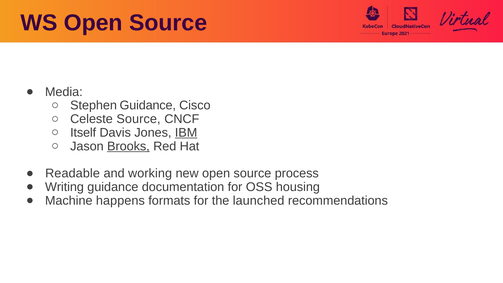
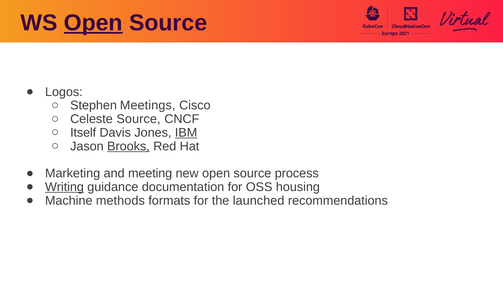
Open at (93, 23) underline: none -> present
Media: Media -> Logos
Stephen Guidance: Guidance -> Meetings
Readable: Readable -> Marketing
working: working -> meeting
Writing underline: none -> present
happens: happens -> methods
